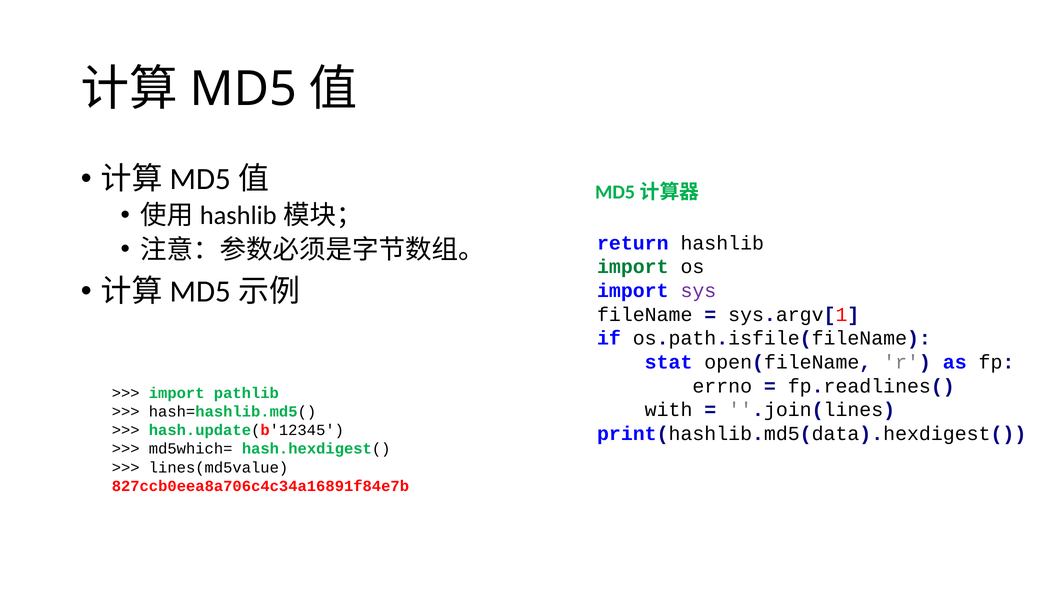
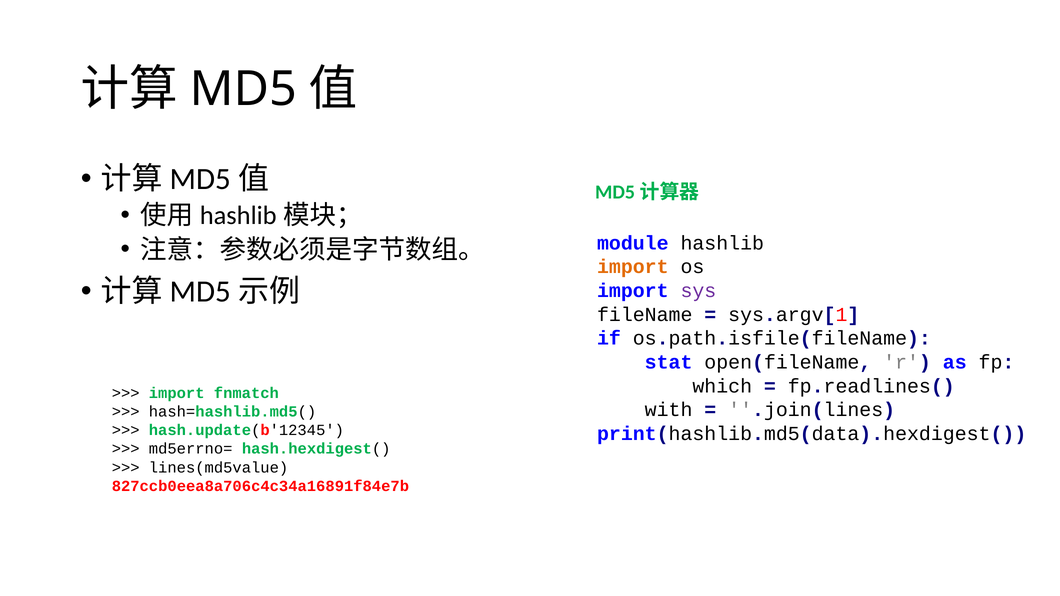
return: return -> module
import at (633, 267) colour: green -> orange
errno: errno -> which
pathlib: pathlib -> fnmatch
md5which=: md5which= -> md5errno=
